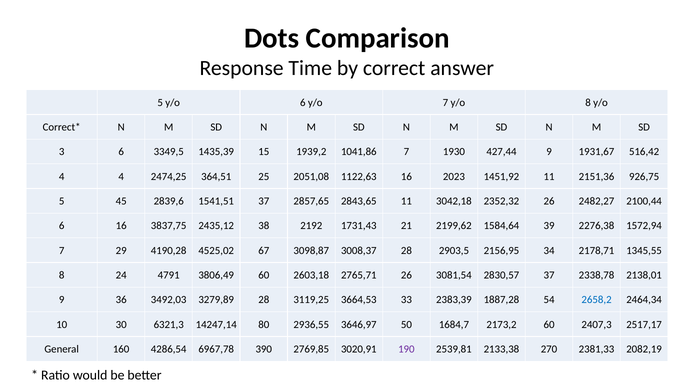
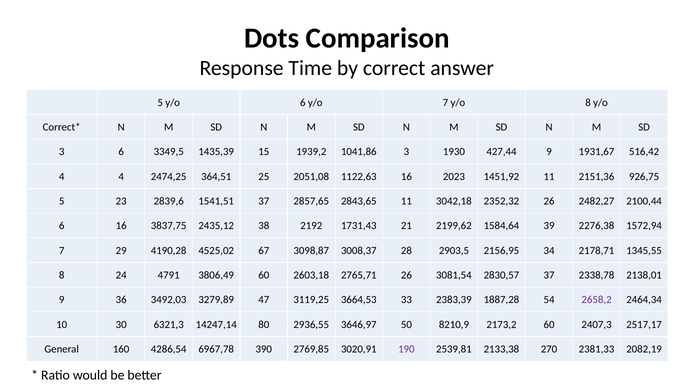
1041,86 7: 7 -> 3
45: 45 -> 23
3279,89 28: 28 -> 47
2658,2 colour: blue -> purple
1684,7: 1684,7 -> 8210,9
